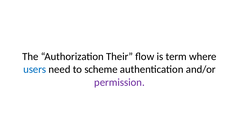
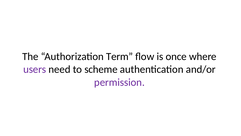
Their: Their -> Term
term: term -> once
users colour: blue -> purple
